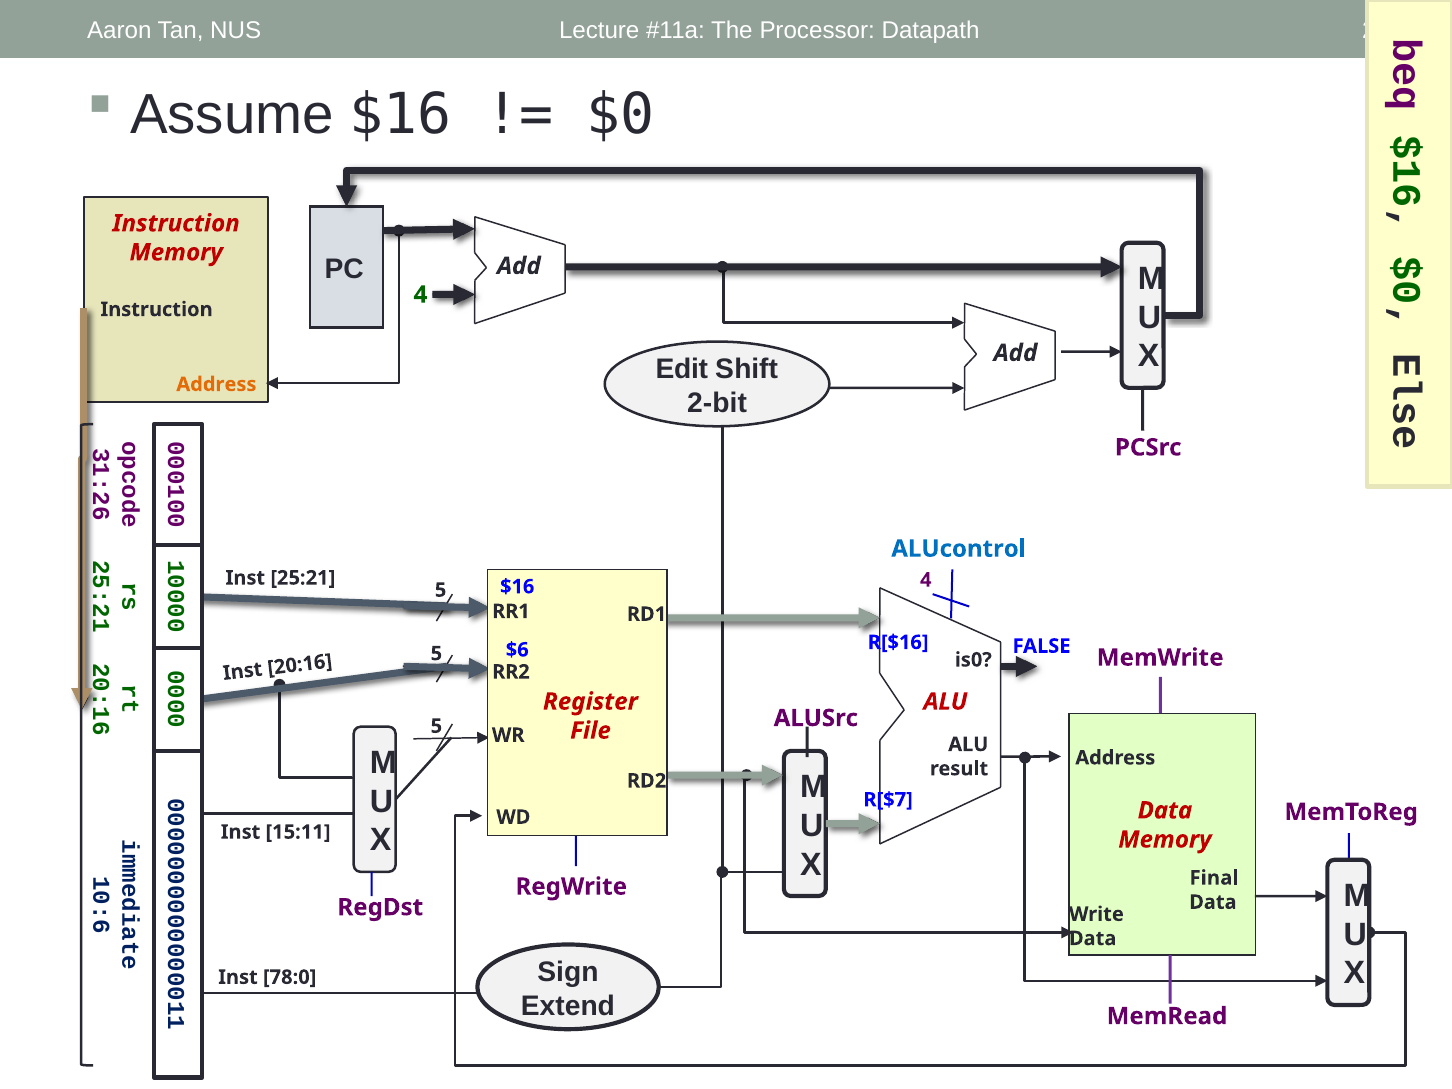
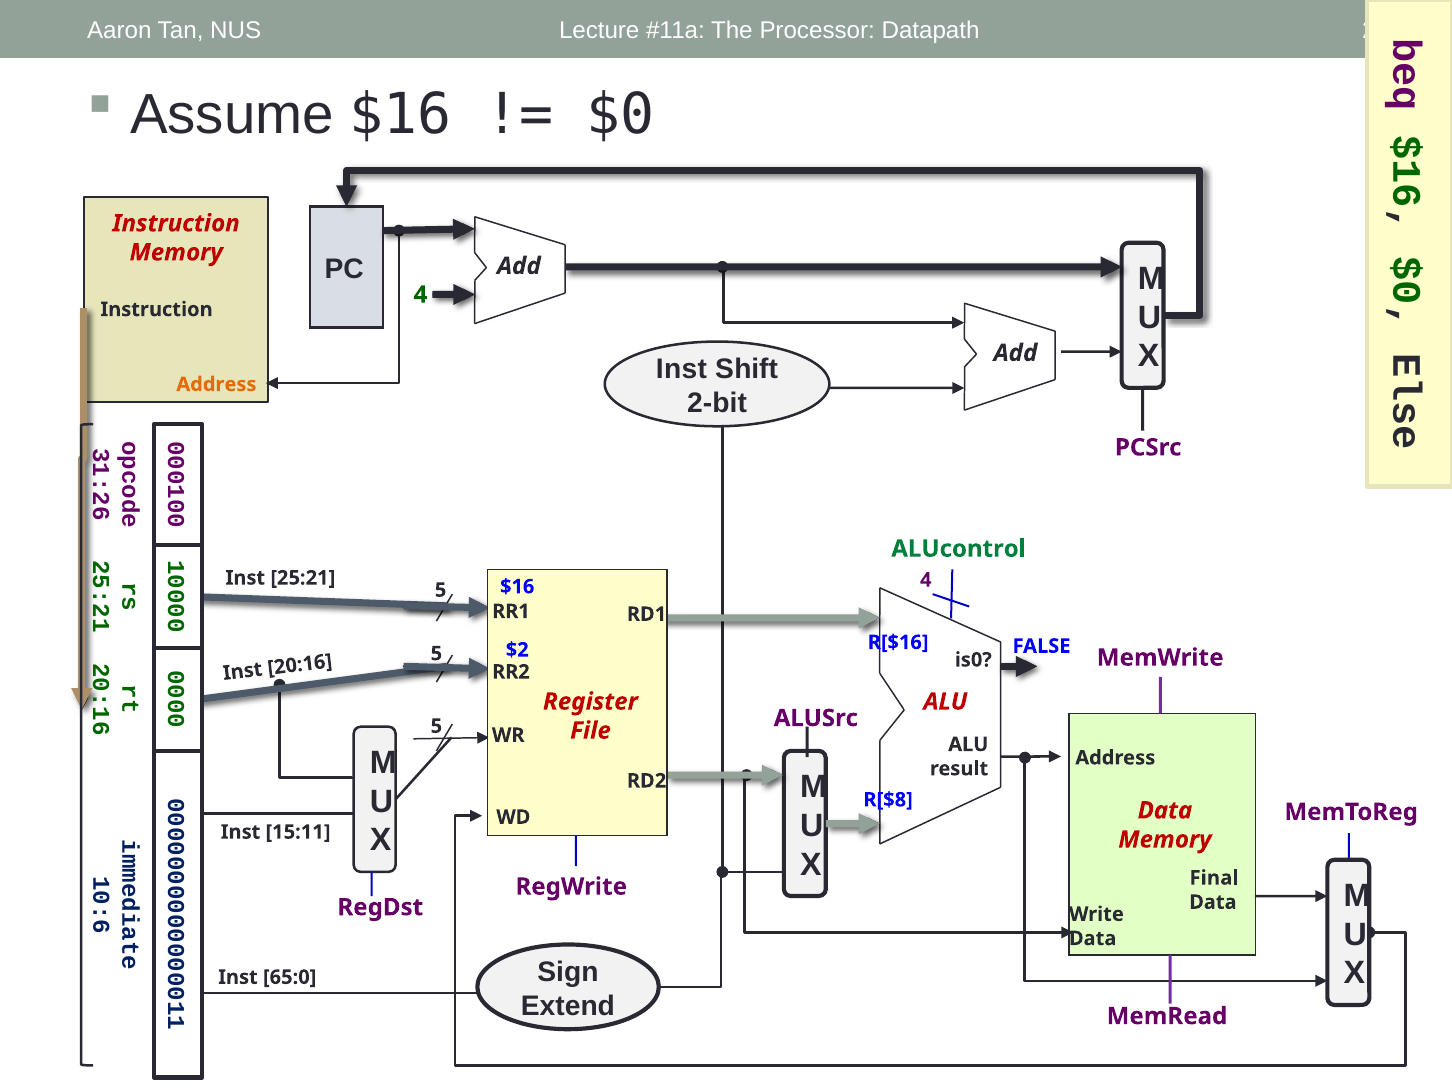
Edit at (682, 369): Edit -> Inst
ALUcontrol colour: blue -> green
$6: $6 -> $2
R[$7: R[$7 -> R[$8
78:0: 78:0 -> 65:0
